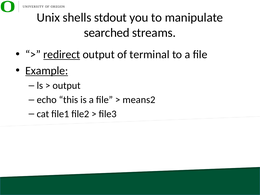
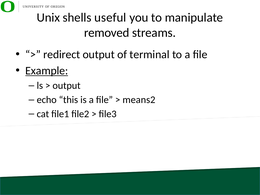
stdout: stdout -> useful
searched: searched -> removed
redirect underline: present -> none
